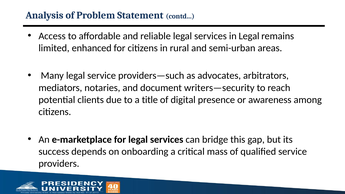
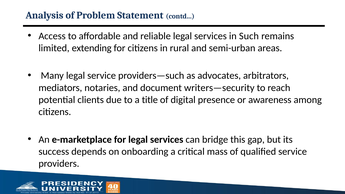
in Legal: Legal -> Such
enhanced: enhanced -> extending
